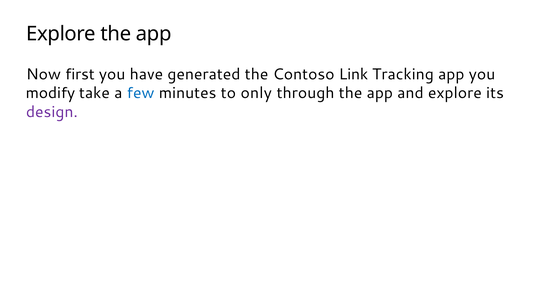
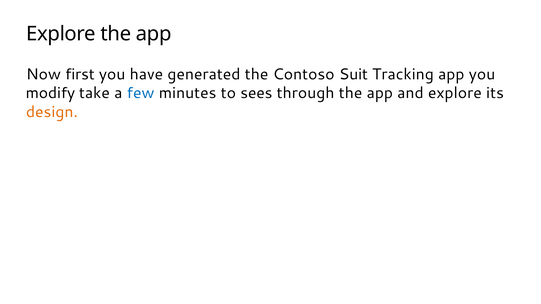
Link: Link -> Suit
only: only -> sees
design colour: purple -> orange
